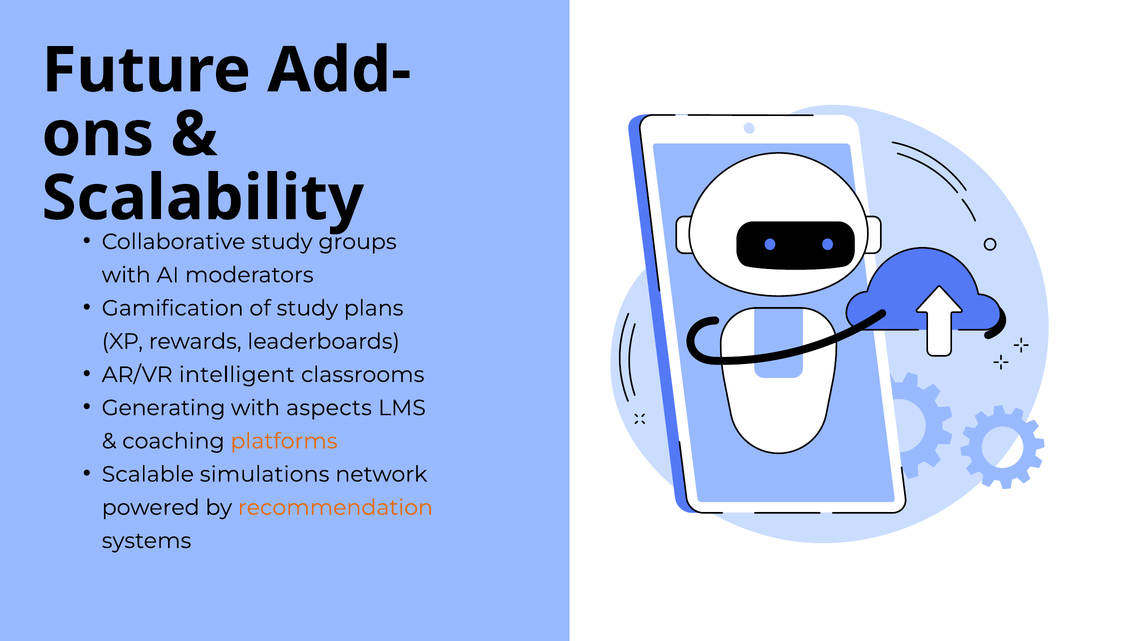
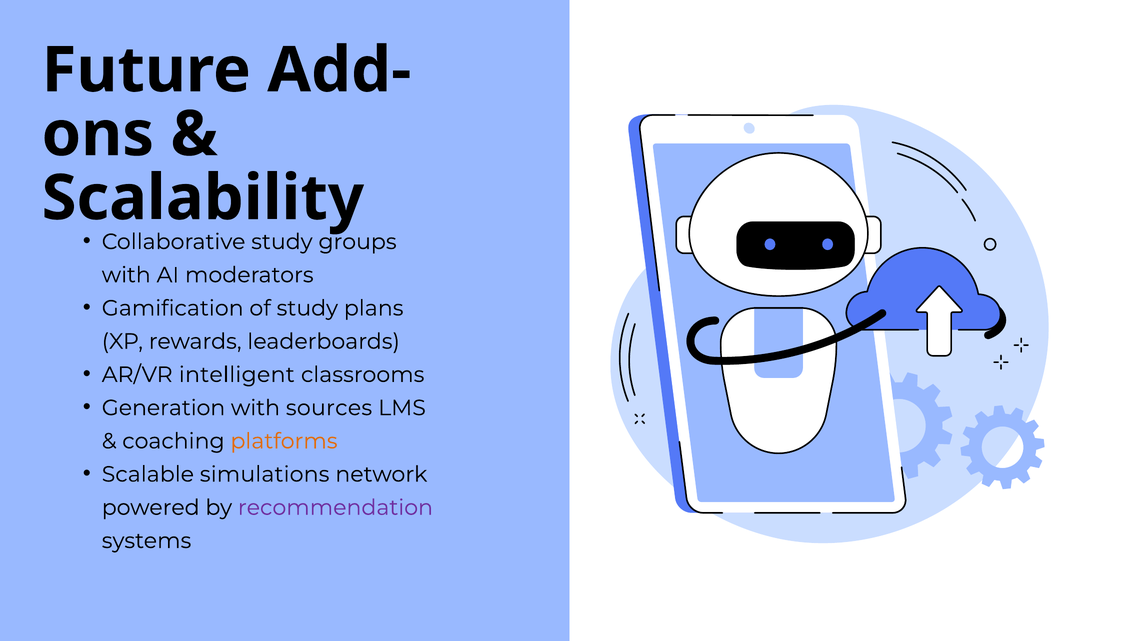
Generating: Generating -> Generation
aspects: aspects -> sources
recommendation colour: orange -> purple
